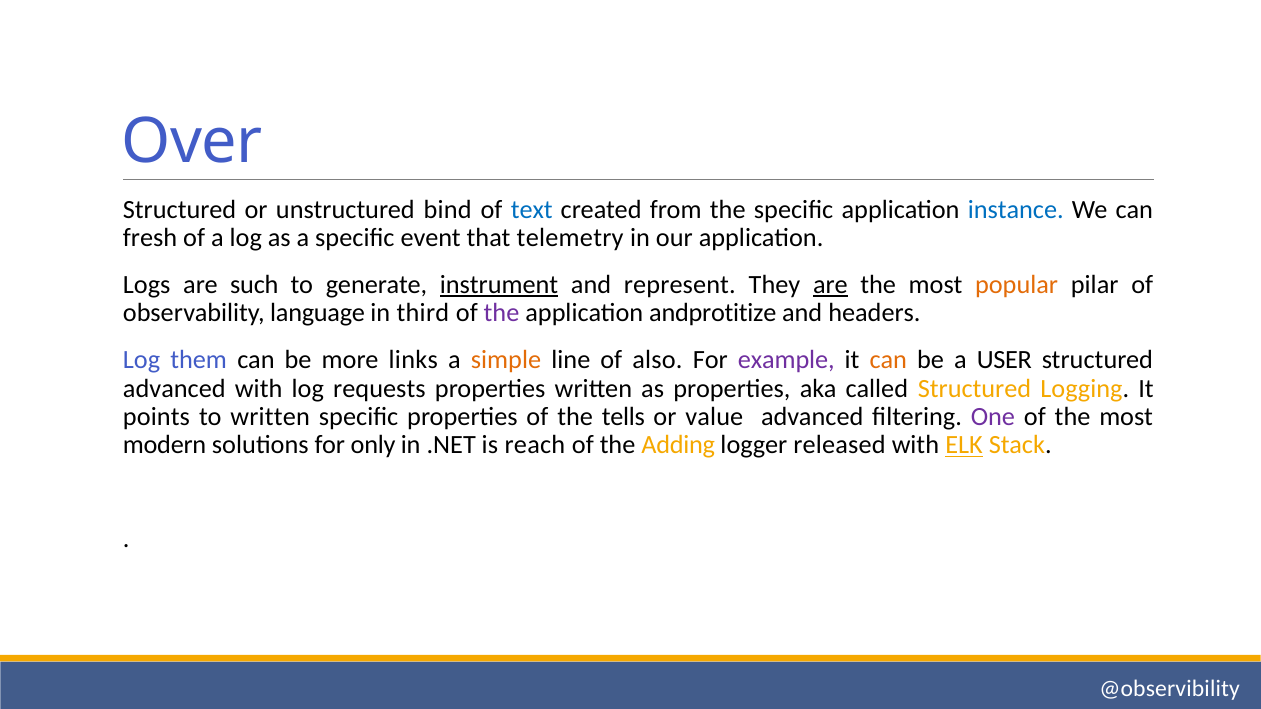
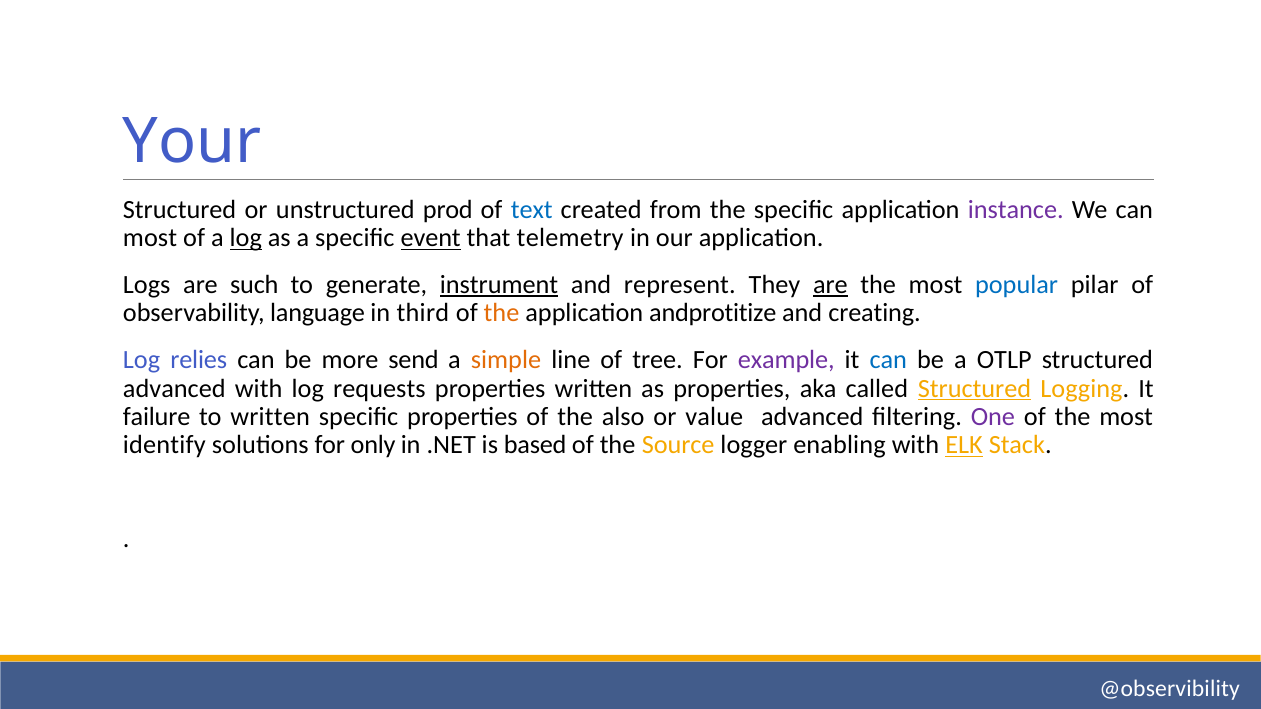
Over: Over -> Your
bind: bind -> prod
instance colour: blue -> purple
fresh at (150, 238): fresh -> most
log at (246, 238) underline: none -> present
event underline: none -> present
popular colour: orange -> blue
the at (501, 313) colour: purple -> orange
headers: headers -> creating
them: them -> relies
links: links -> send
also: also -> tree
can at (888, 360) colour: orange -> blue
USER: USER -> OTLP
Structured at (974, 389) underline: none -> present
points: points -> failure
tells: tells -> also
modern: modern -> identify
reach: reach -> based
Adding: Adding -> Source
released: released -> enabling
